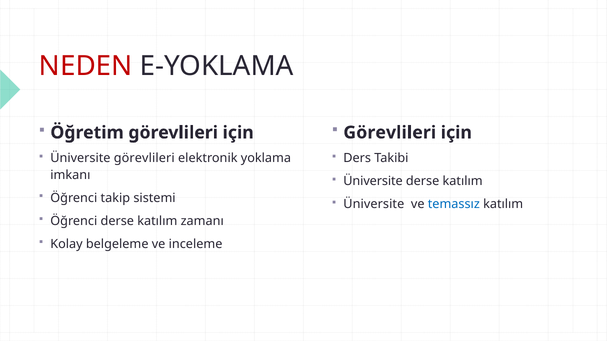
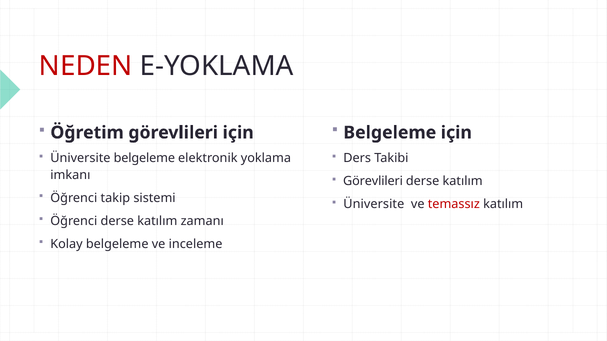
Görevlileri at (390, 133): Görevlileri -> Belgeleme
Üniversite görevlileri: görevlileri -> belgeleme
Üniversite at (373, 181): Üniversite -> Görevlileri
temassız colour: blue -> red
